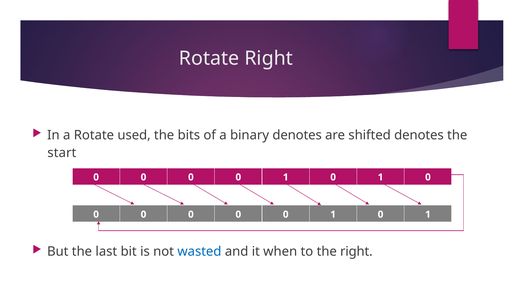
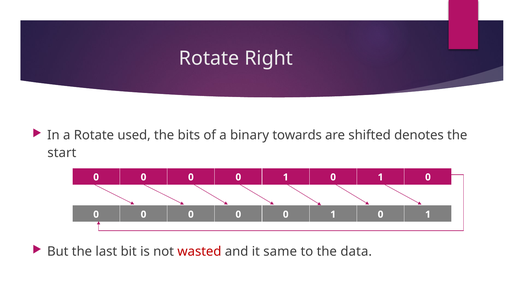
binary denotes: denotes -> towards
wasted colour: blue -> red
when: when -> same
the right: right -> data
